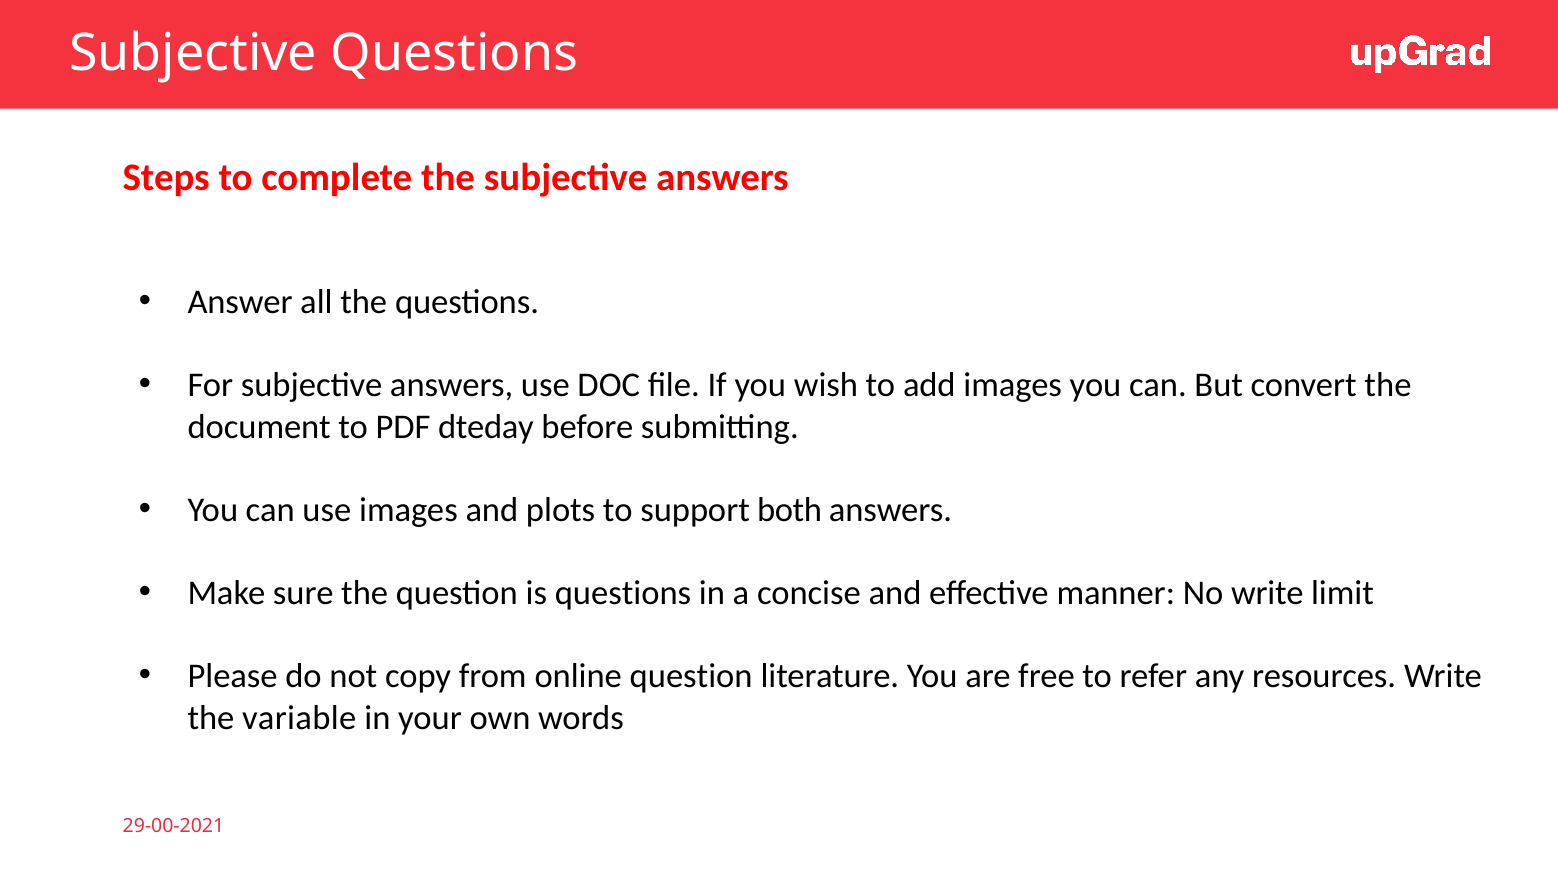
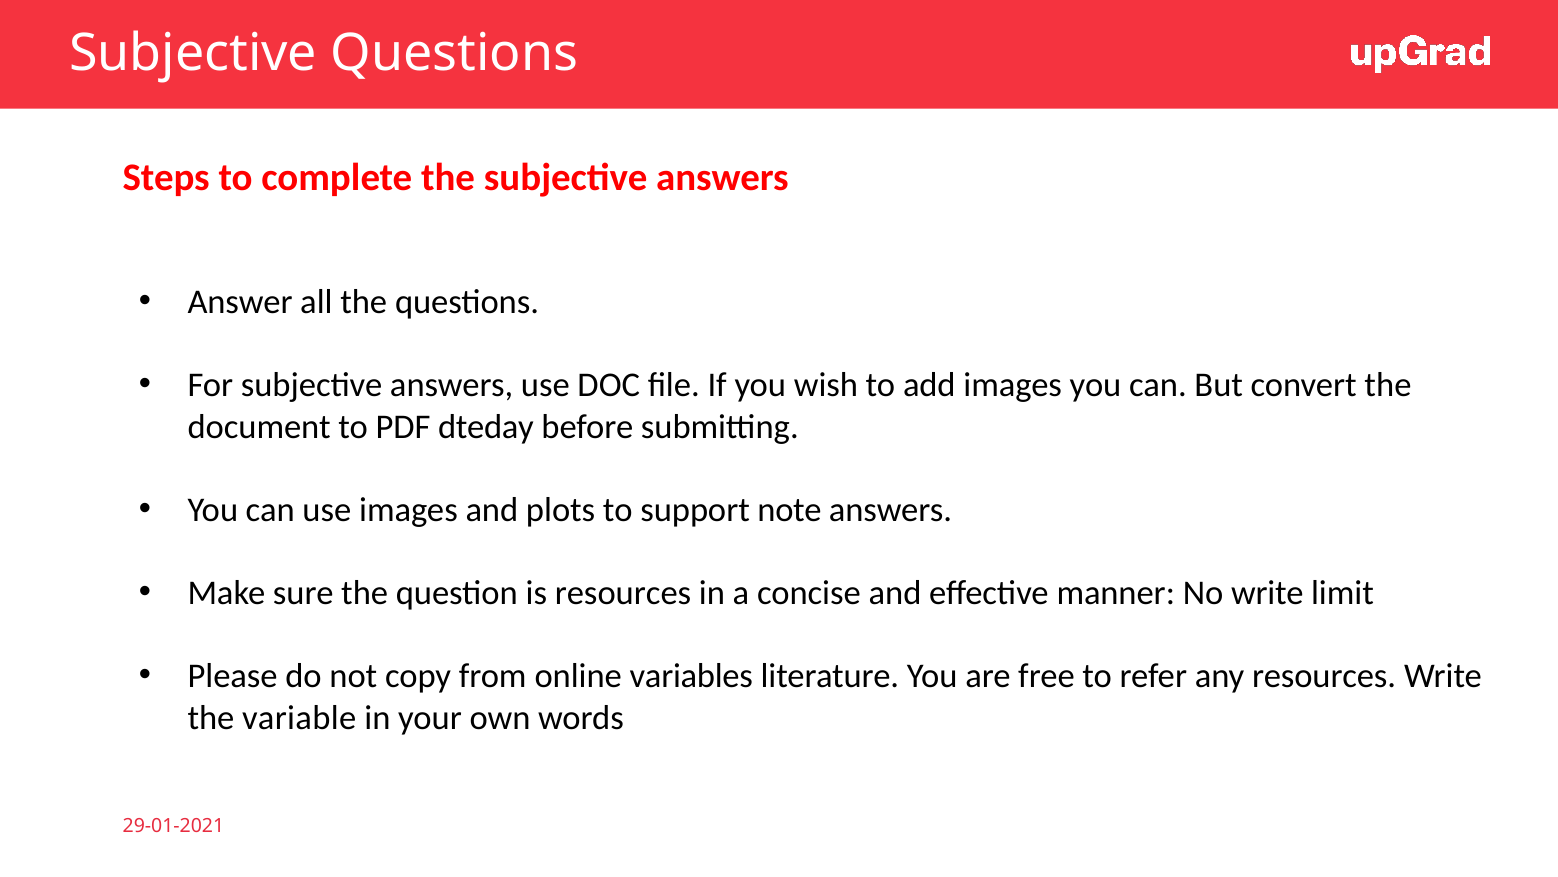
both: both -> note
is questions: questions -> resources
online question: question -> variables
29-00-2021: 29-00-2021 -> 29-01-2021
